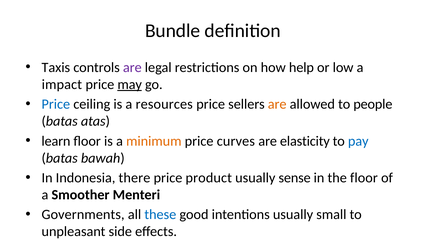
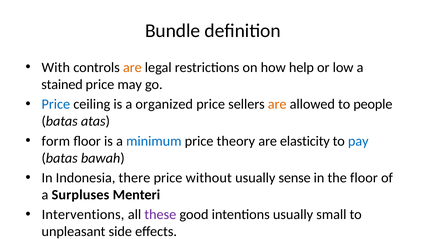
Taxis: Taxis -> With
are at (132, 68) colour: purple -> orange
impact: impact -> stained
may underline: present -> none
resources: resources -> organized
learn: learn -> form
minimum colour: orange -> blue
curves: curves -> theory
product: product -> without
Smoother: Smoother -> Surpluses
Governments: Governments -> Interventions
these colour: blue -> purple
